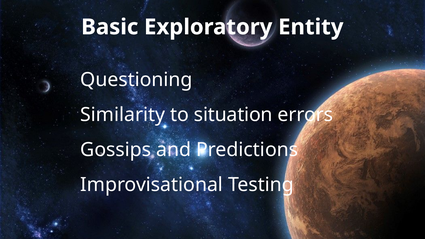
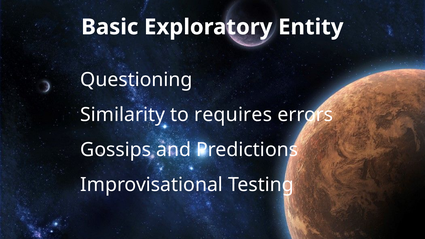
situation: situation -> requires
